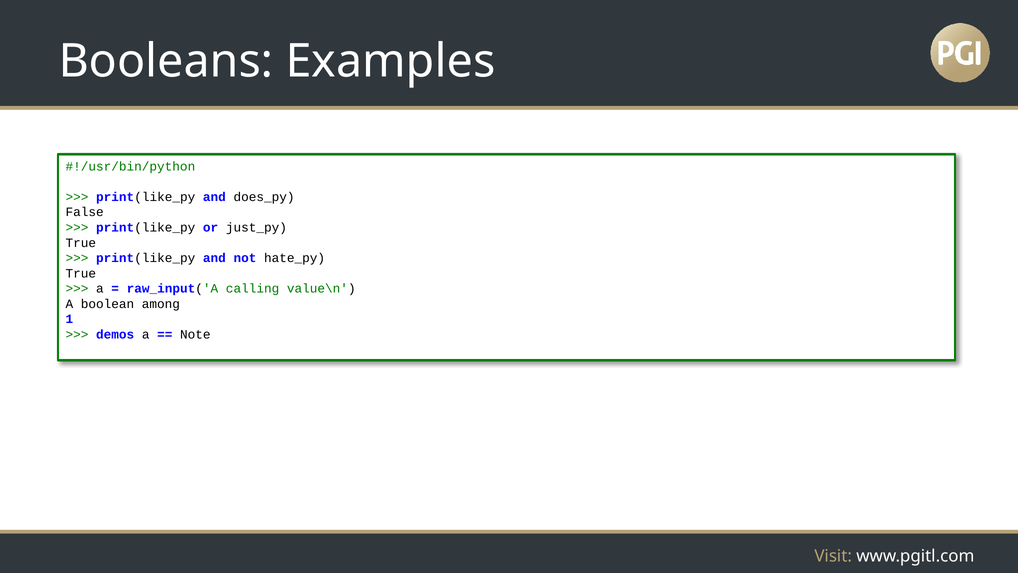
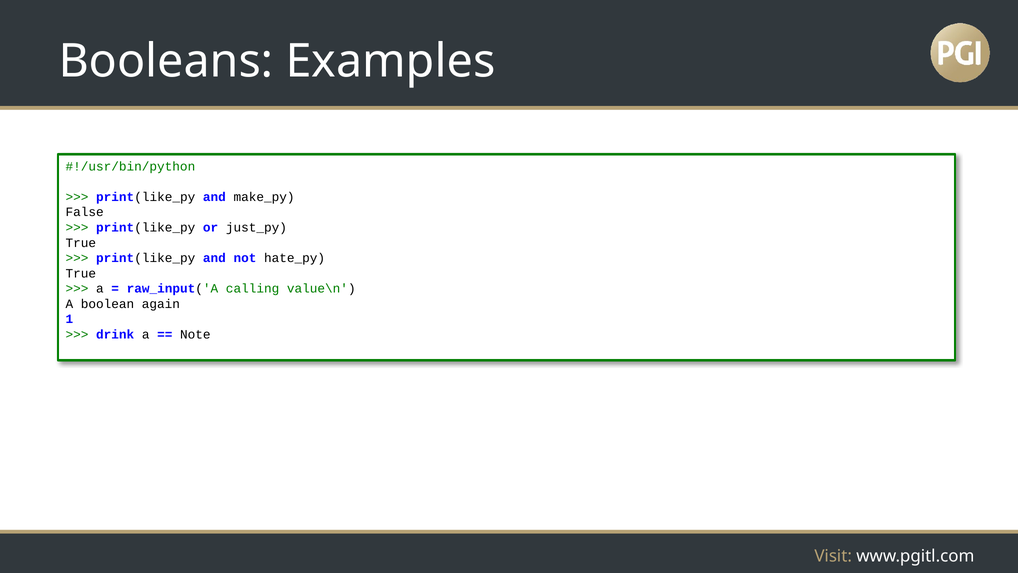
does_py: does_py -> make_py
among: among -> again
demos: demos -> drink
